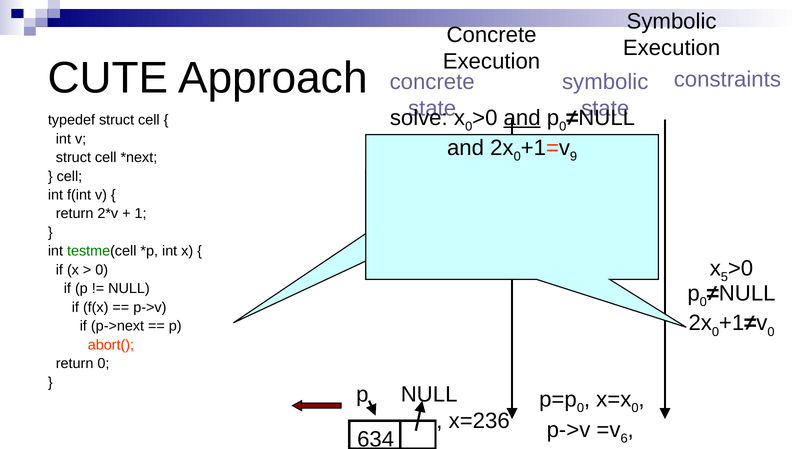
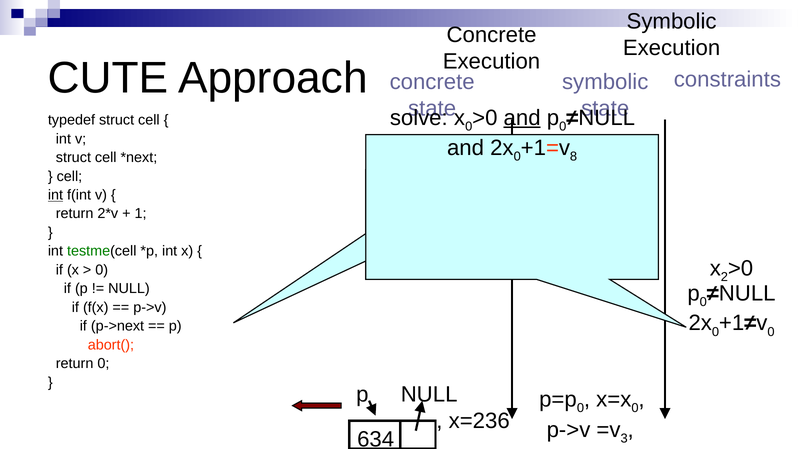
9: 9 -> 8
int at (55, 195) underline: none -> present
5: 5 -> 2
6: 6 -> 3
